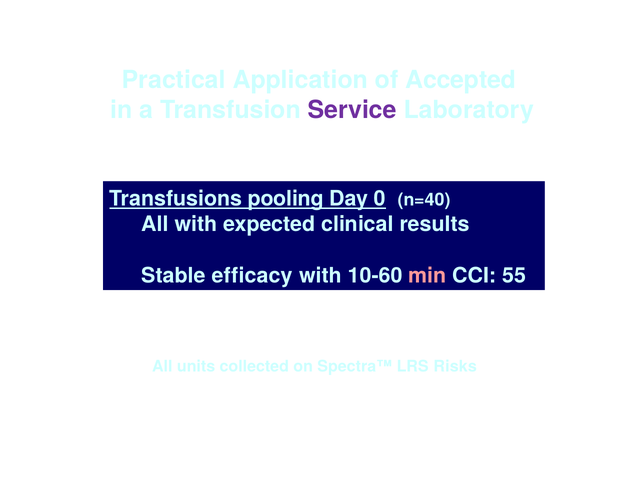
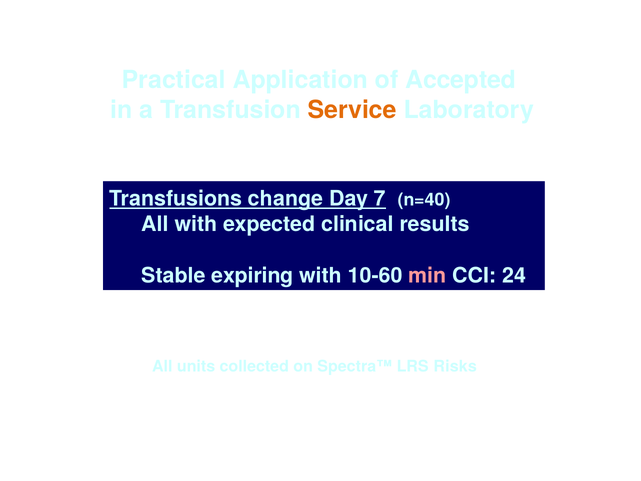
Service colour: purple -> orange
pooling: pooling -> change
0: 0 -> 7
efficacy: efficacy -> expiring
55: 55 -> 24
